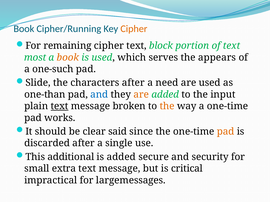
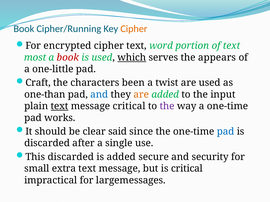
remaining: remaining -> encrypted
block: block -> word
book at (68, 58) colour: orange -> red
which underline: none -> present
one-such: one-such -> one-little
Slide: Slide -> Craft
characters after: after -> been
need: need -> twist
message broken: broken -> critical
the at (167, 106) colour: orange -> purple
pad at (226, 132) colour: orange -> blue
This additional: additional -> discarded
